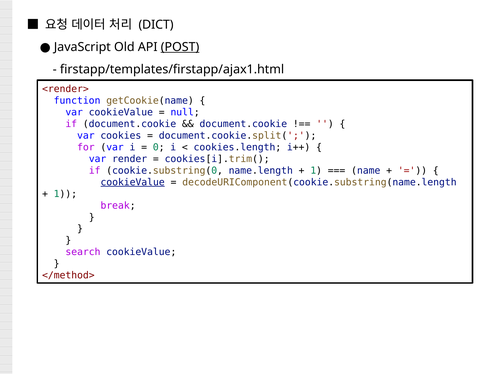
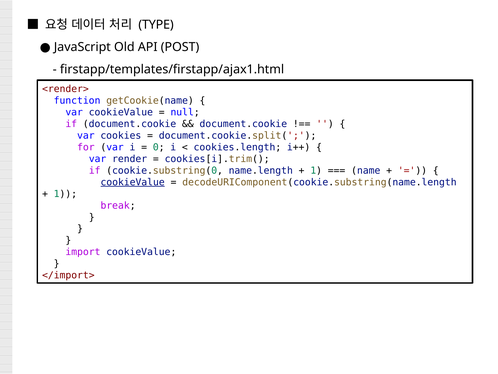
DICT: DICT -> TYPE
POST underline: present -> none
search: search -> import
</method>: </method> -> </import>
